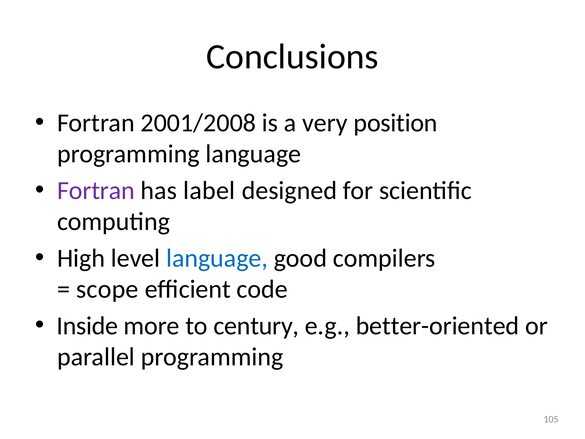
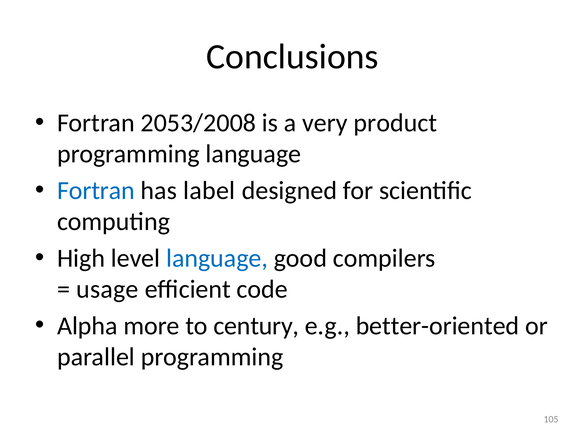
2001/2008: 2001/2008 -> 2053/2008
position: position -> product
Fortran at (96, 190) colour: purple -> blue
scope: scope -> usage
Inside: Inside -> Alpha
